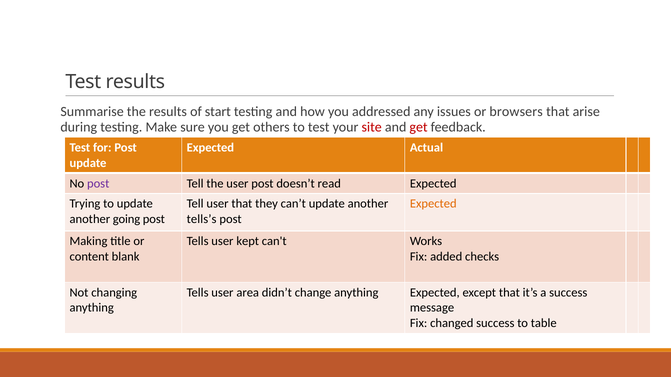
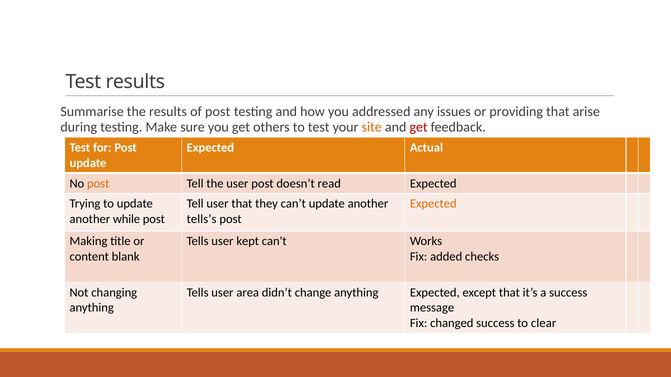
of start: start -> post
browsers: browsers -> providing
site colour: red -> orange
post at (98, 184) colour: purple -> orange
going: going -> while
table: table -> clear
